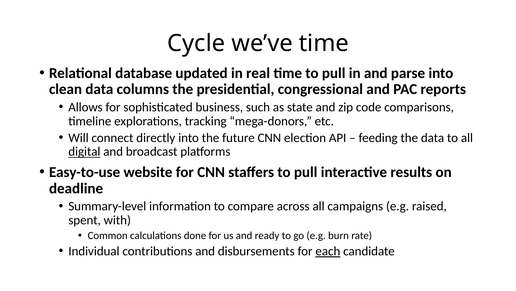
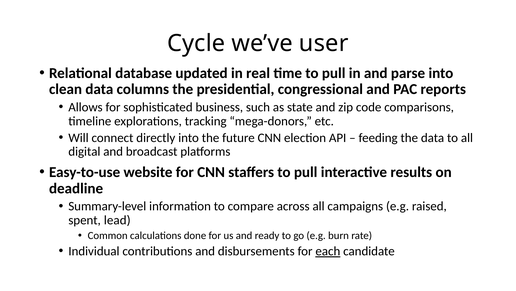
we’ve time: time -> user
digital underline: present -> none
with: with -> lead
